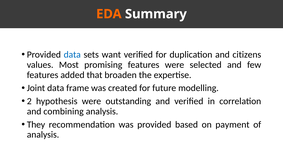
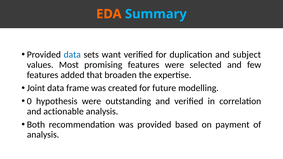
Summary colour: white -> light blue
citizens: citizens -> subject
2: 2 -> 0
combining: combining -> actionable
They: They -> Both
